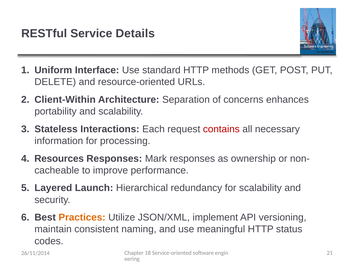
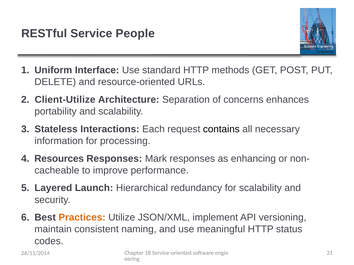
Details: Details -> People
Client-Within: Client-Within -> Client-Utilize
contains colour: red -> black
ownership: ownership -> enhancing
